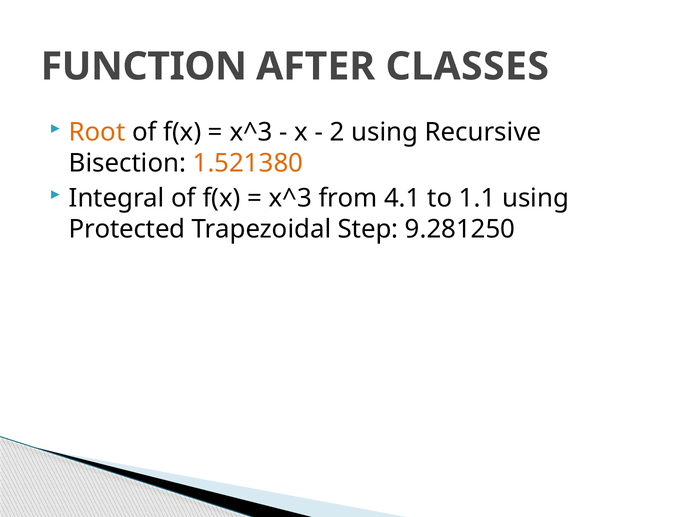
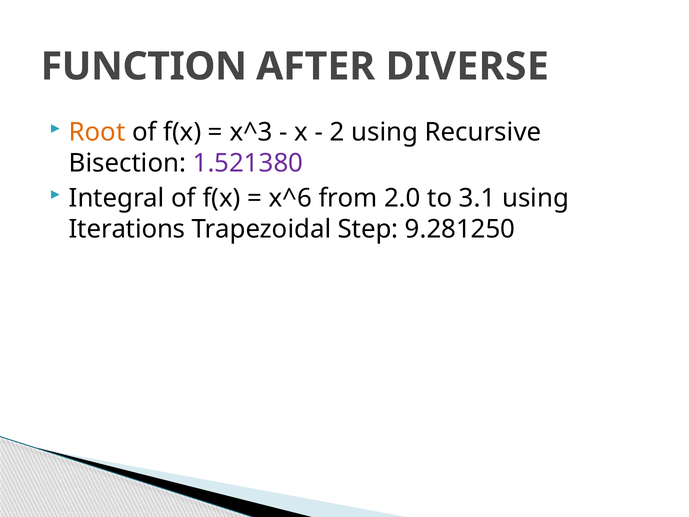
CLASSES: CLASSES -> DIVERSE
1.521380 colour: orange -> purple
x^3 at (290, 198): x^3 -> x^6
4.1: 4.1 -> 2.0
1.1: 1.1 -> 3.1
Protected: Protected -> Iterations
